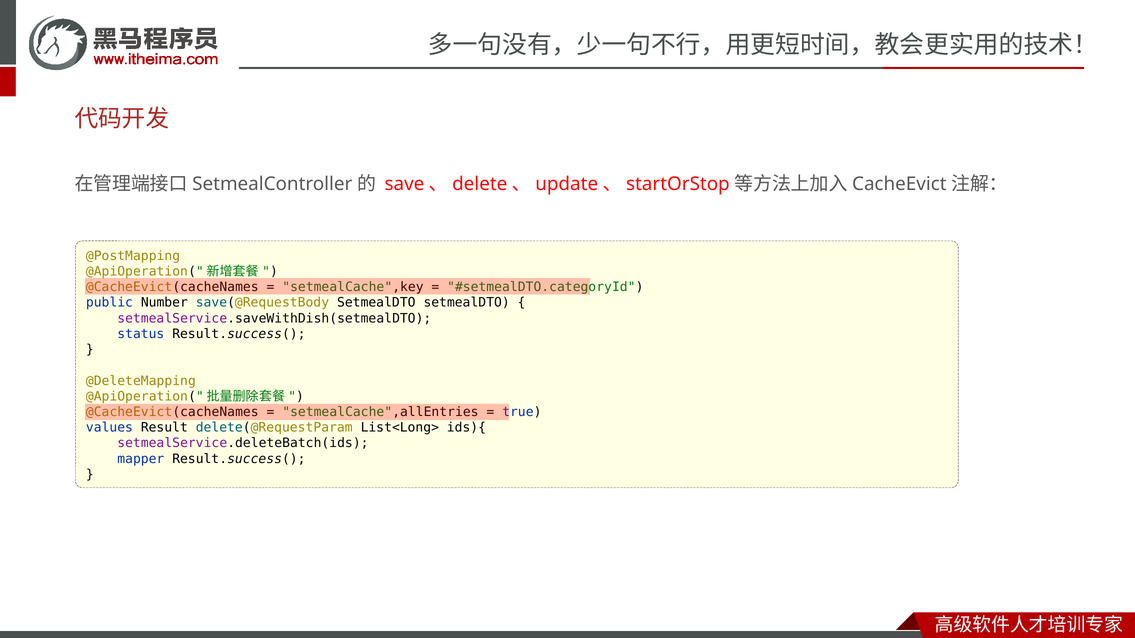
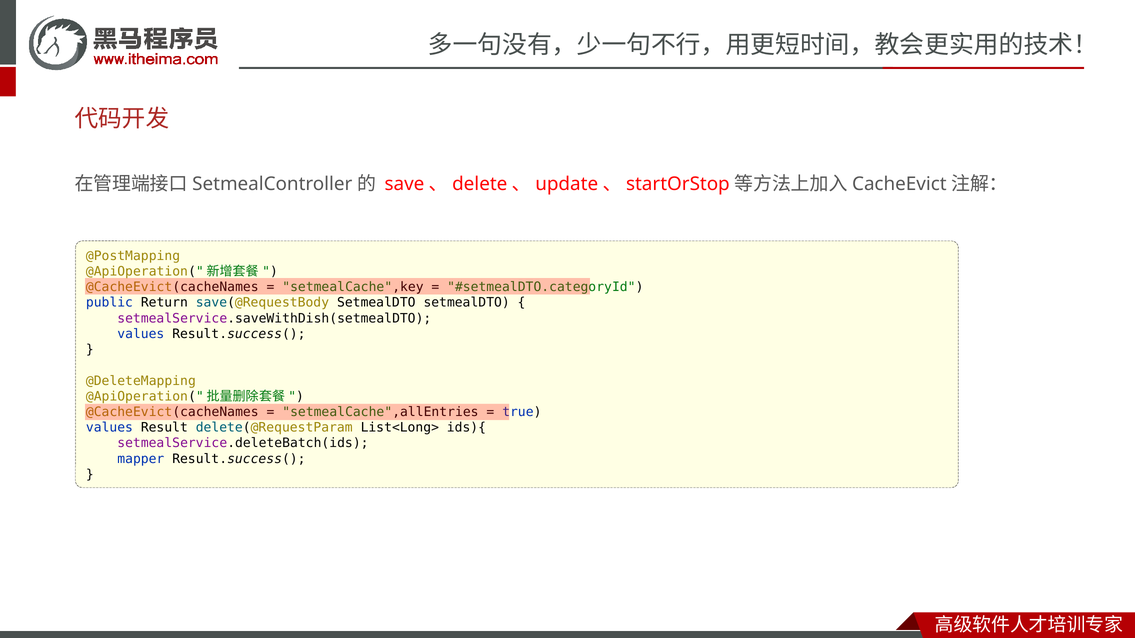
Number: Number -> Return
status at (141, 334): status -> values
